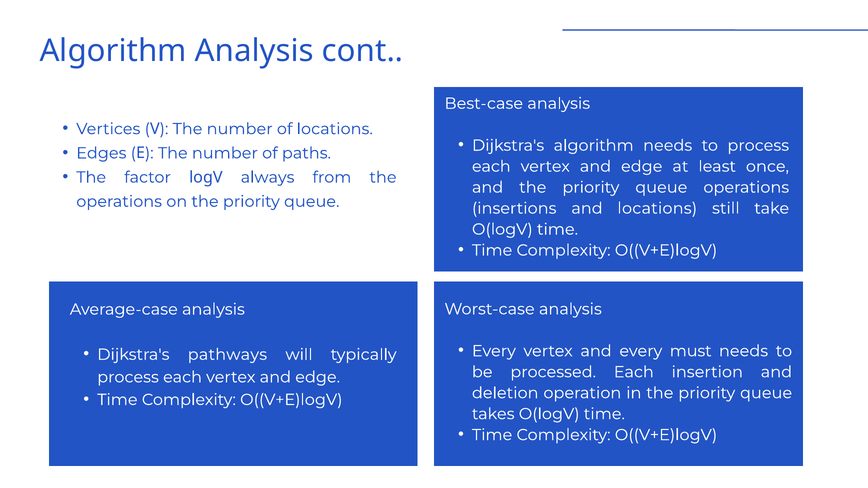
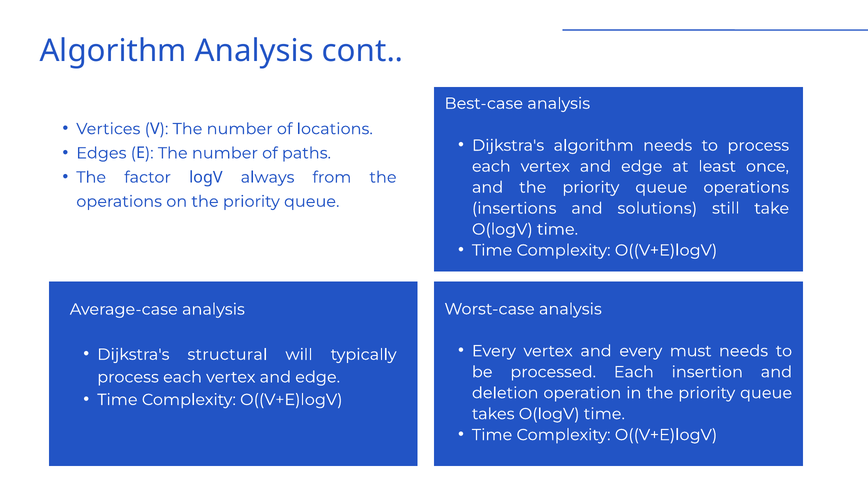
and locations: locations -> solutions
pathways: pathways -> structural
